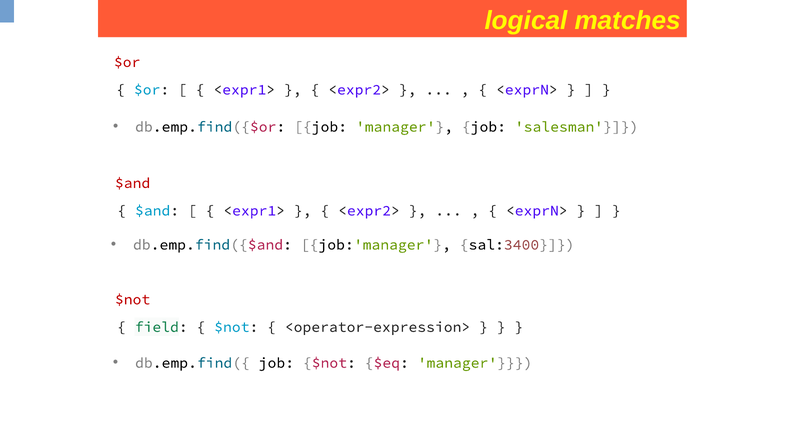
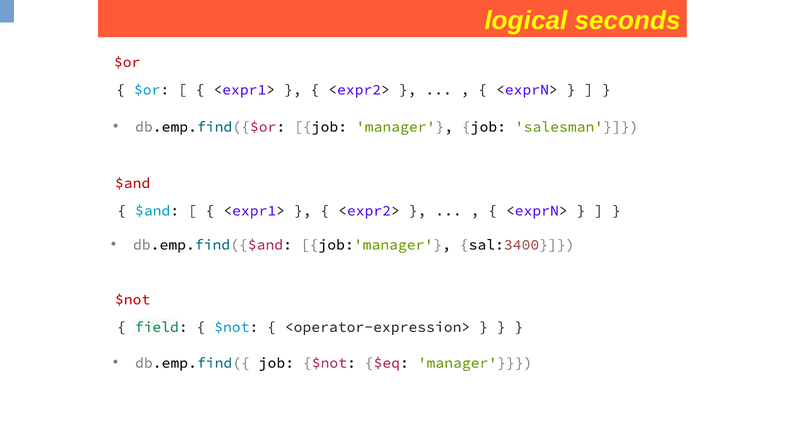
matches: matches -> seconds
